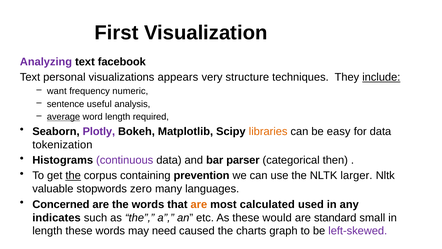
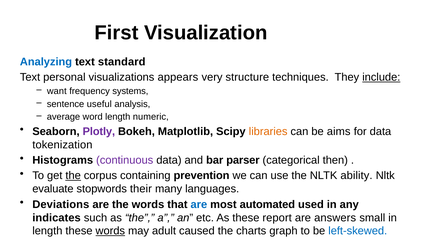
Analyzing colour: purple -> blue
facebook: facebook -> standard
numeric: numeric -> systems
average underline: present -> none
required: required -> numeric
easy: easy -> aims
larger: larger -> ability
valuable: valuable -> evaluate
zero: zero -> their
Concerned: Concerned -> Deviations
are at (199, 204) colour: orange -> blue
calculated: calculated -> automated
would: would -> report
standard: standard -> answers
words at (110, 231) underline: none -> present
need: need -> adult
left-skewed colour: purple -> blue
